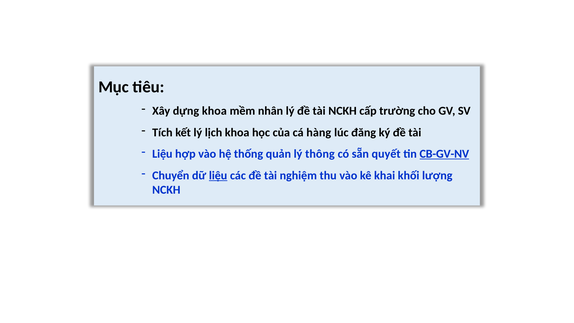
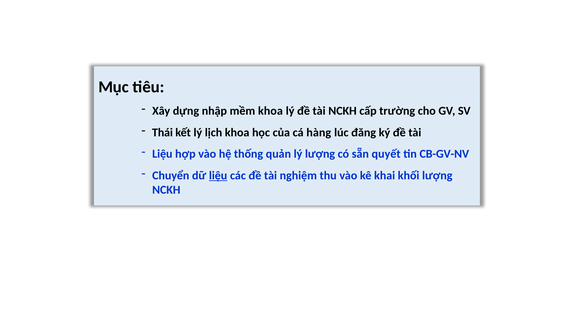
dựng khoa: khoa -> nhập
mềm nhân: nhân -> khoa
Tích: Tích -> Thái
lý thông: thông -> lượng
CB-GV-NV underline: present -> none
